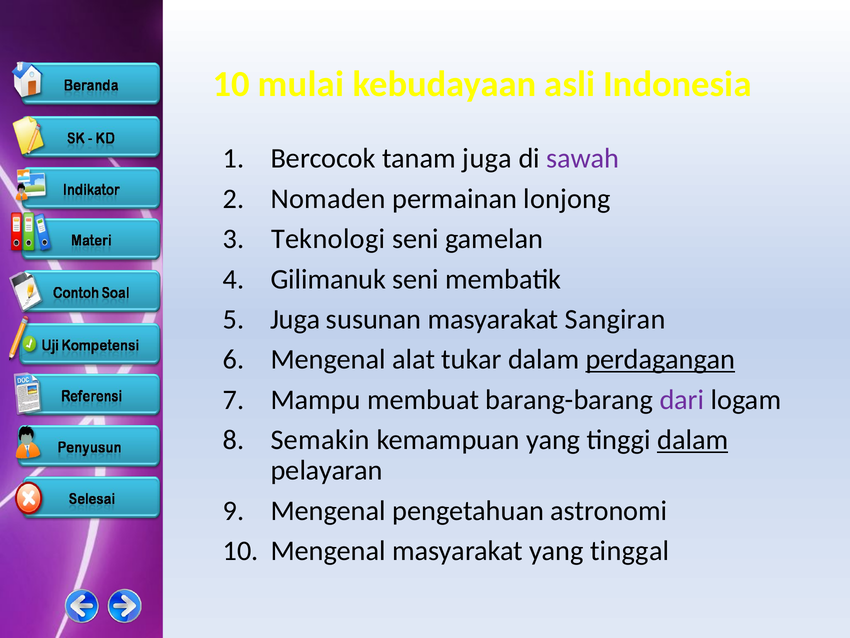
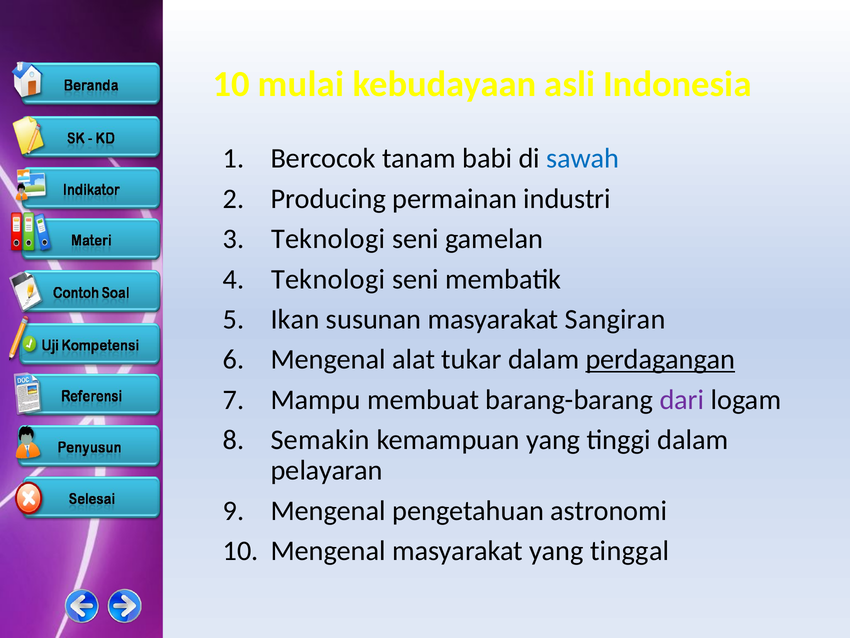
tanam juga: juga -> babi
sawah colour: purple -> blue
Nomaden: Nomaden -> Producing
lonjong: lonjong -> industri
Gilimanuk at (328, 279): Gilimanuk -> Teknologi
Juga at (295, 319): Juga -> Ikan
dalam at (693, 440) underline: present -> none
